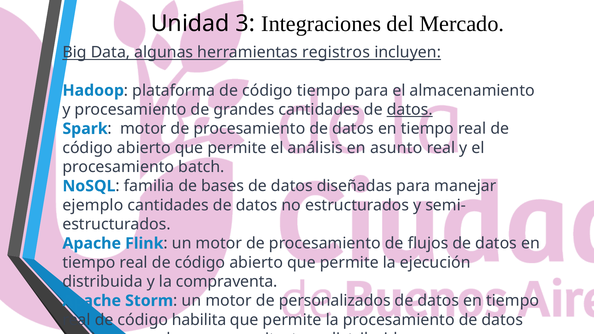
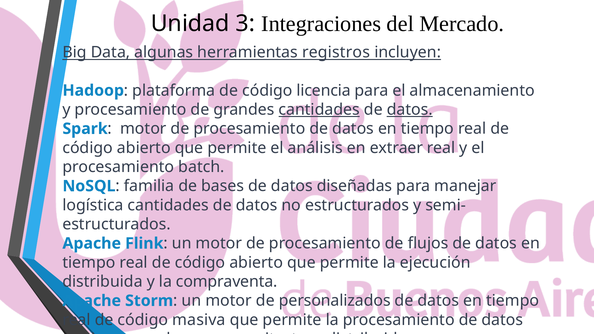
código tiempo: tiempo -> licencia
cantidades at (319, 110) underline: none -> present
asunto: asunto -> extraer
ejemplo: ejemplo -> logística
habilita: habilita -> masiva
